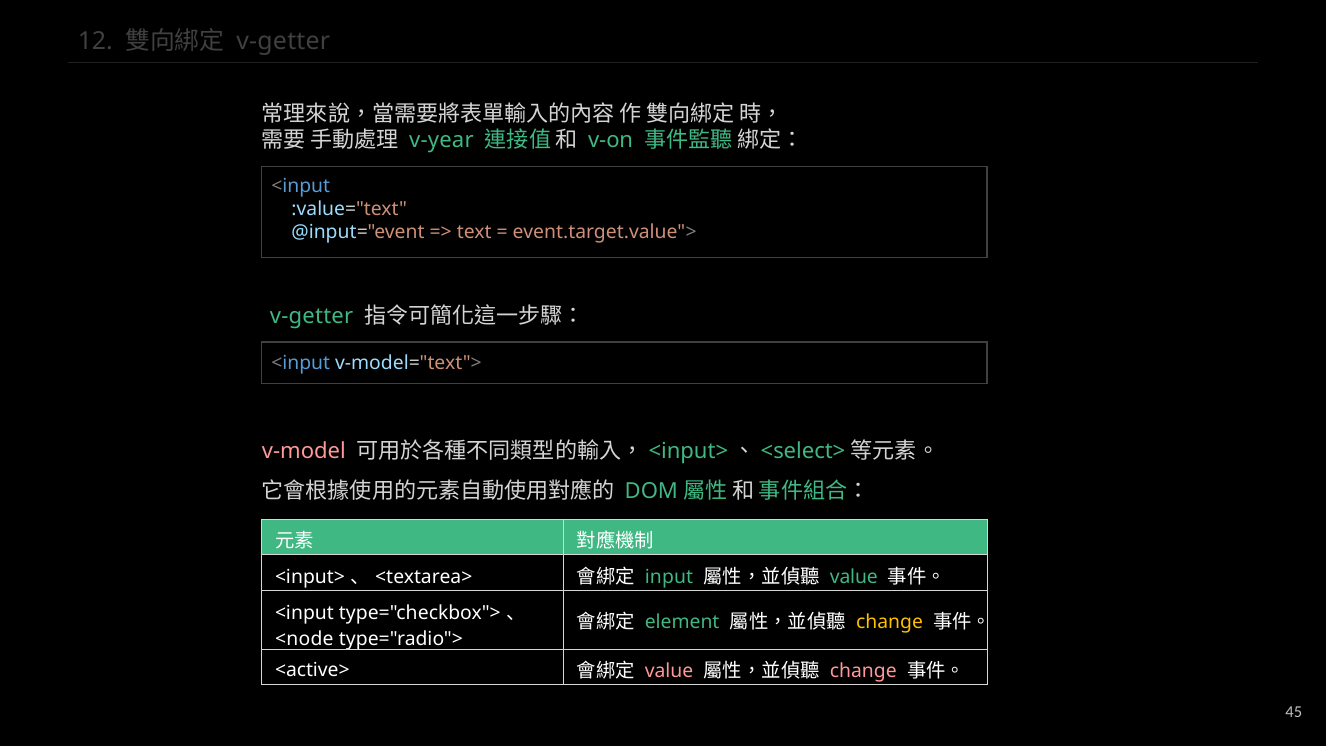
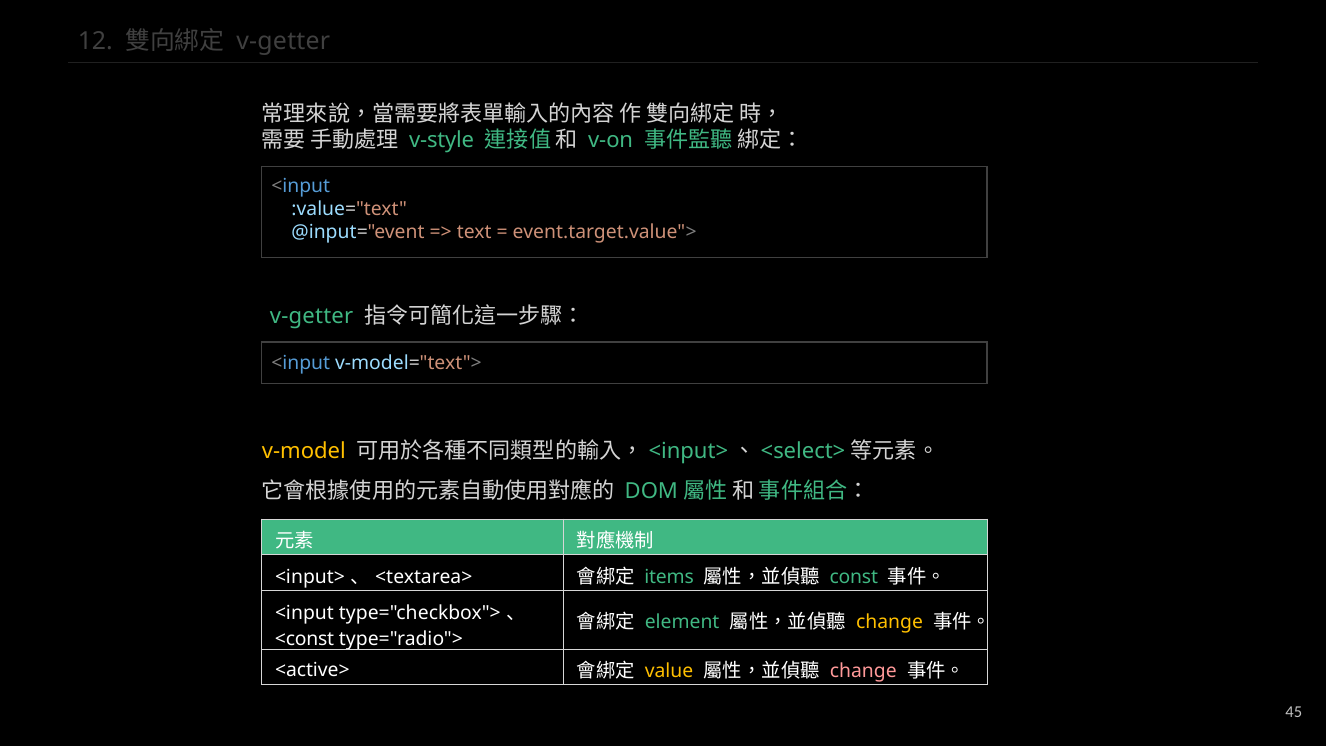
v-year: v-year -> v-style
v-model colour: pink -> yellow
input: input -> items
value at (854, 577): value -> const
<node: <node -> <const
value at (669, 671) colour: pink -> yellow
